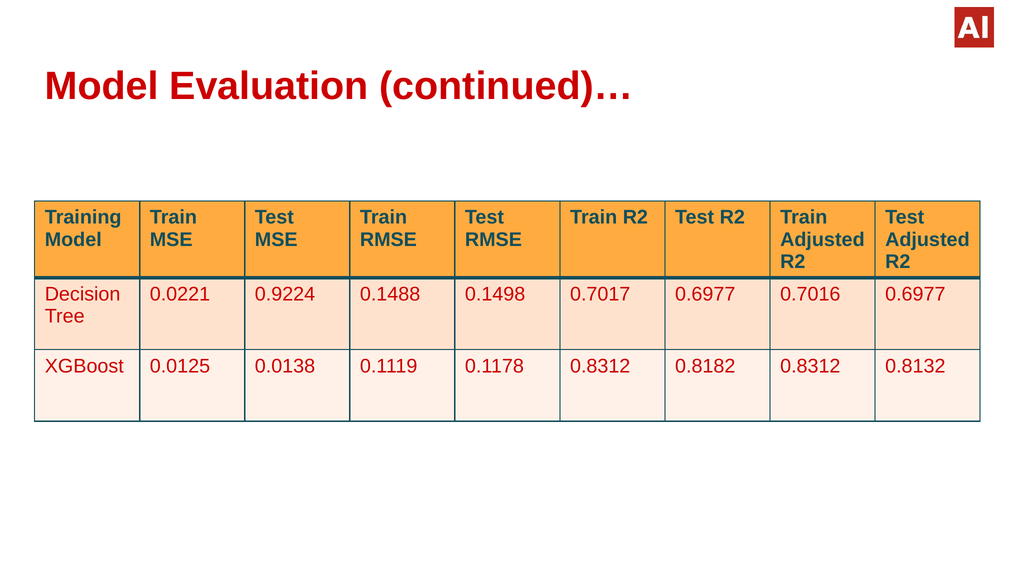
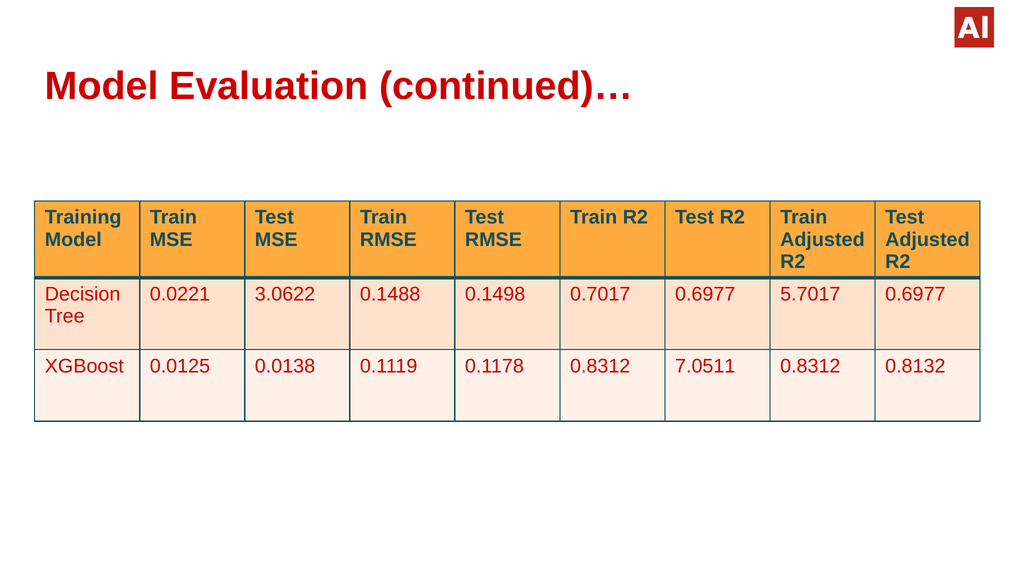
0.9224: 0.9224 -> 3.0622
0.7016: 0.7016 -> 5.7017
0.8182: 0.8182 -> 7.0511
